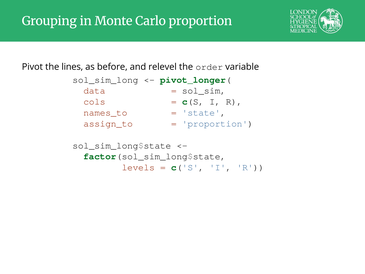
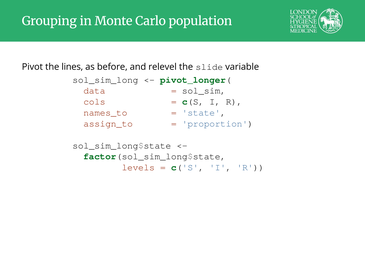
Carlo proportion: proportion -> population
order: order -> slide
